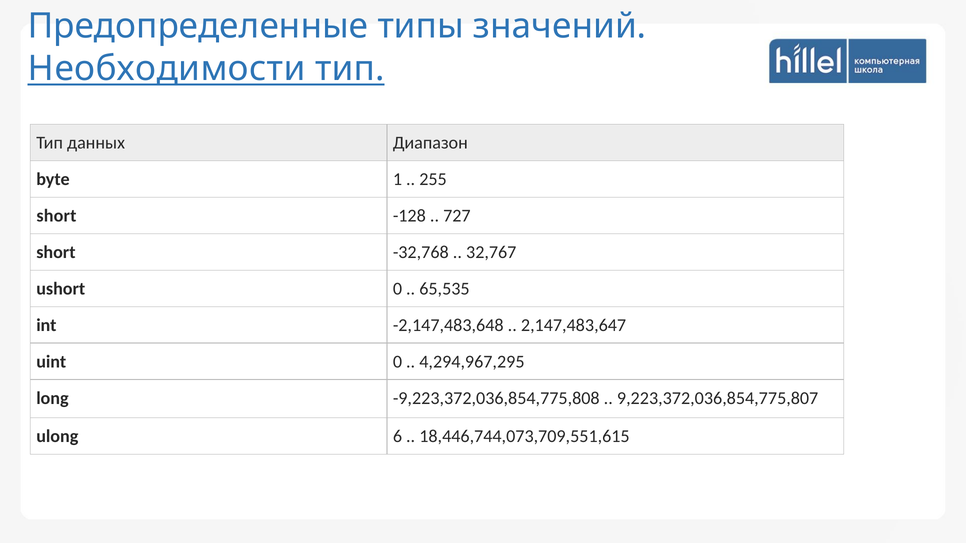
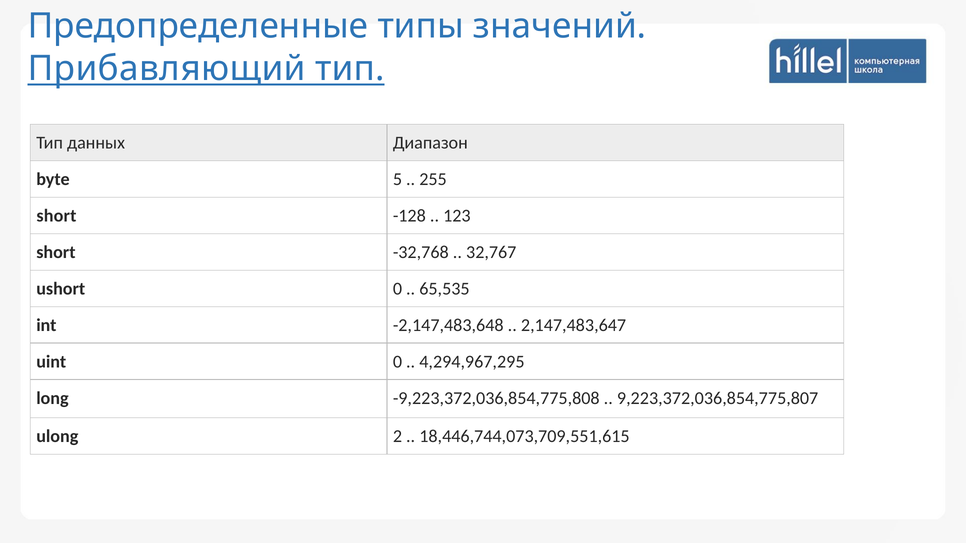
Необходимости: Необходимости -> Прибавляющий
1: 1 -> 5
727: 727 -> 123
6: 6 -> 2
